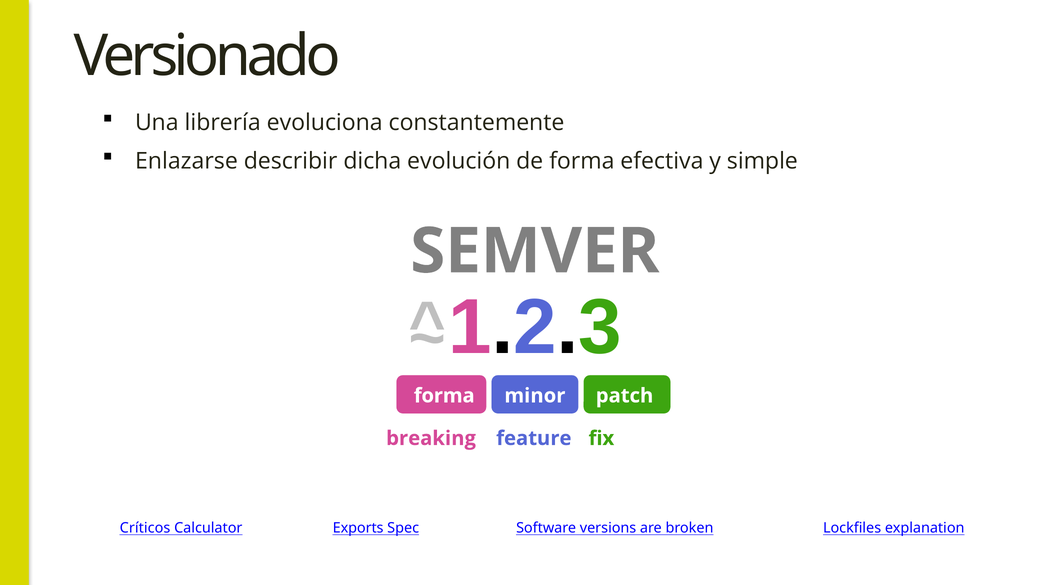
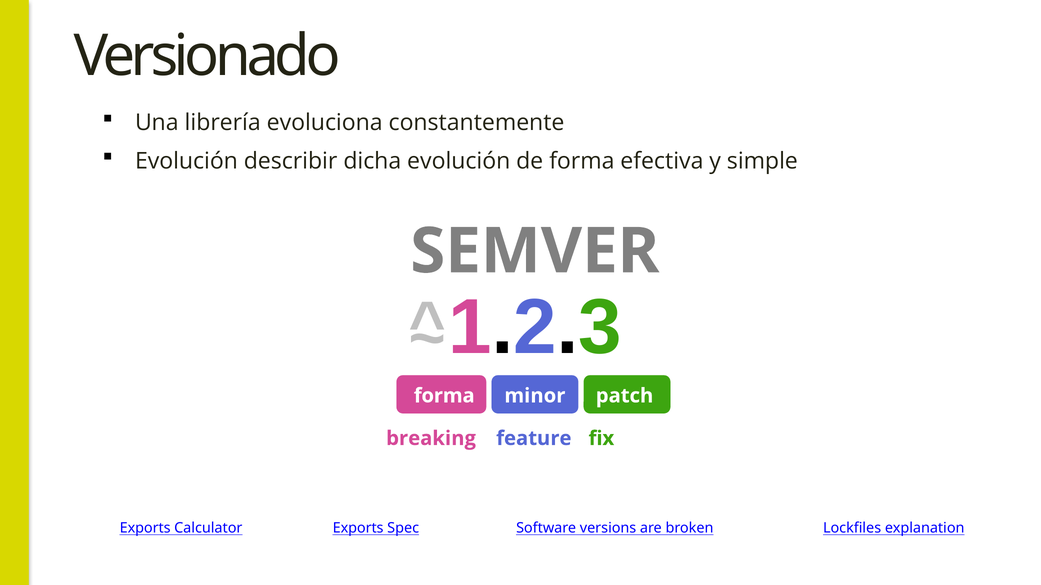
Enlazarse at (186, 161): Enlazarse -> Evolución
Críticos at (145, 529): Críticos -> Exports
